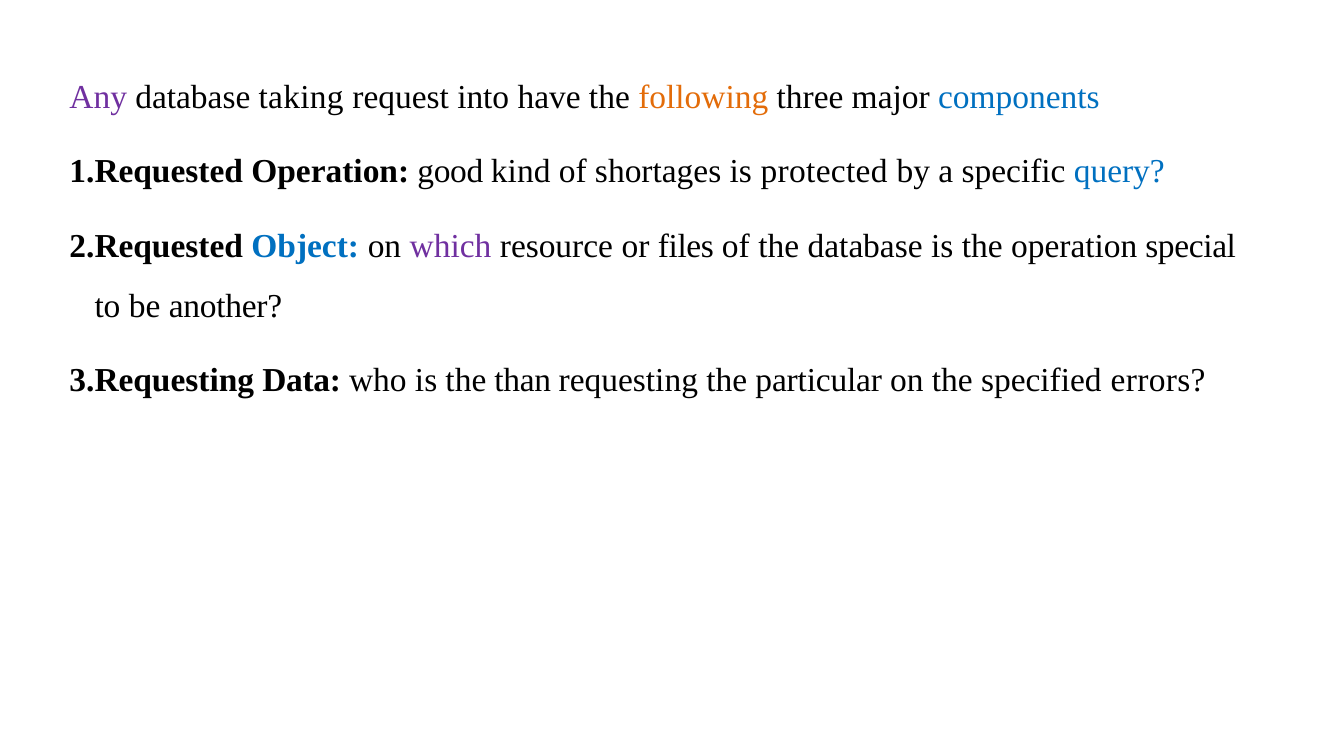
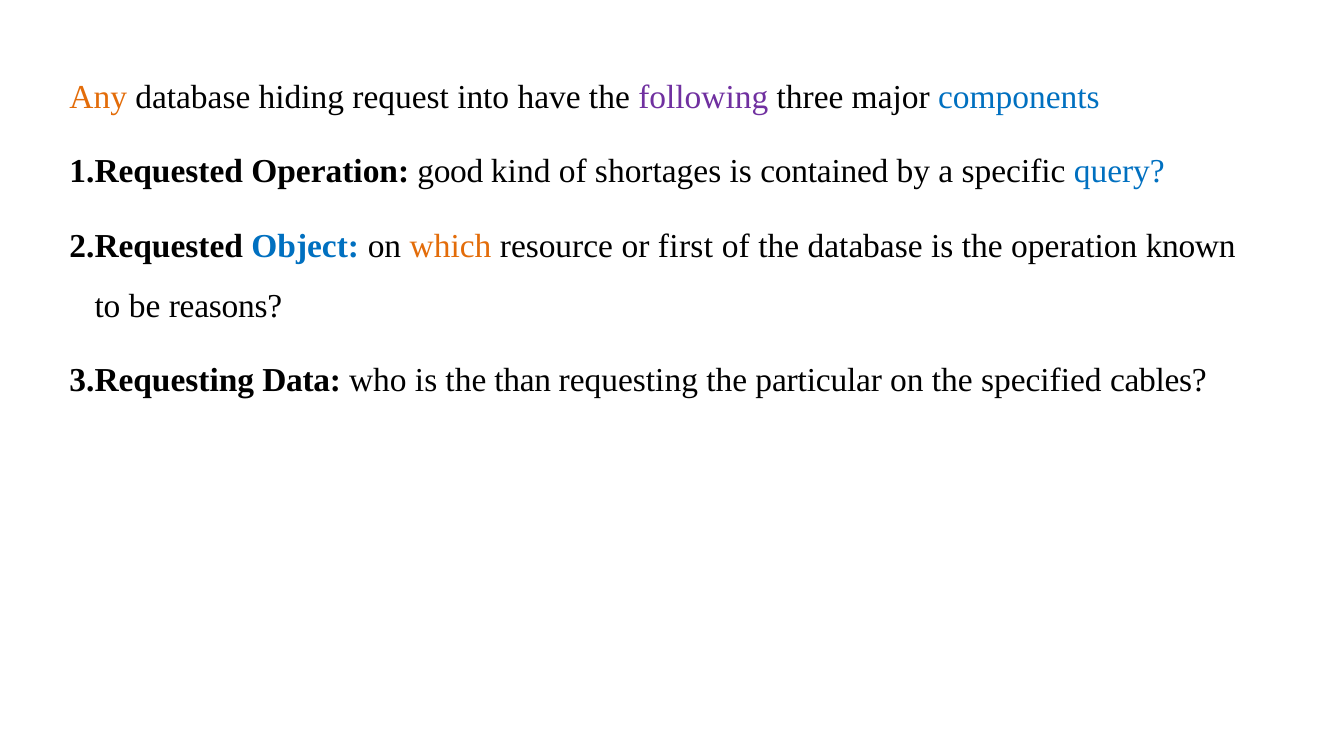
Any colour: purple -> orange
taking: taking -> hiding
following colour: orange -> purple
protected: protected -> contained
which colour: purple -> orange
files: files -> first
special: special -> known
another: another -> reasons
errors: errors -> cables
